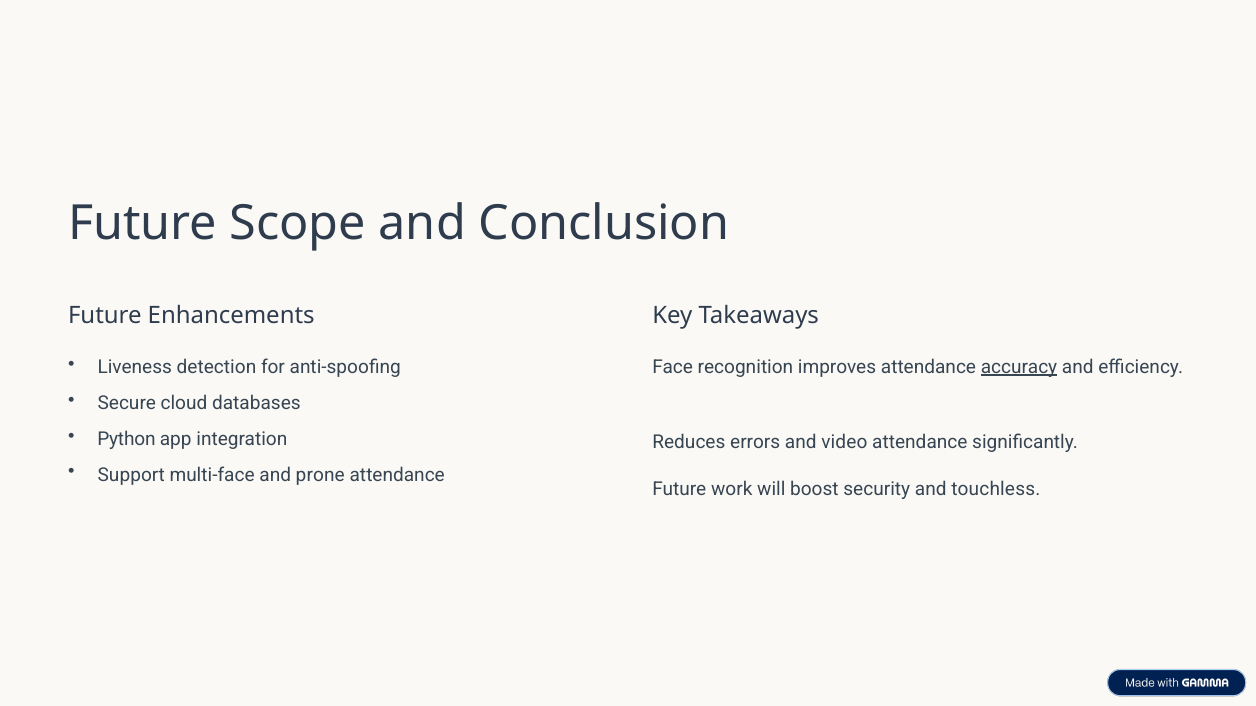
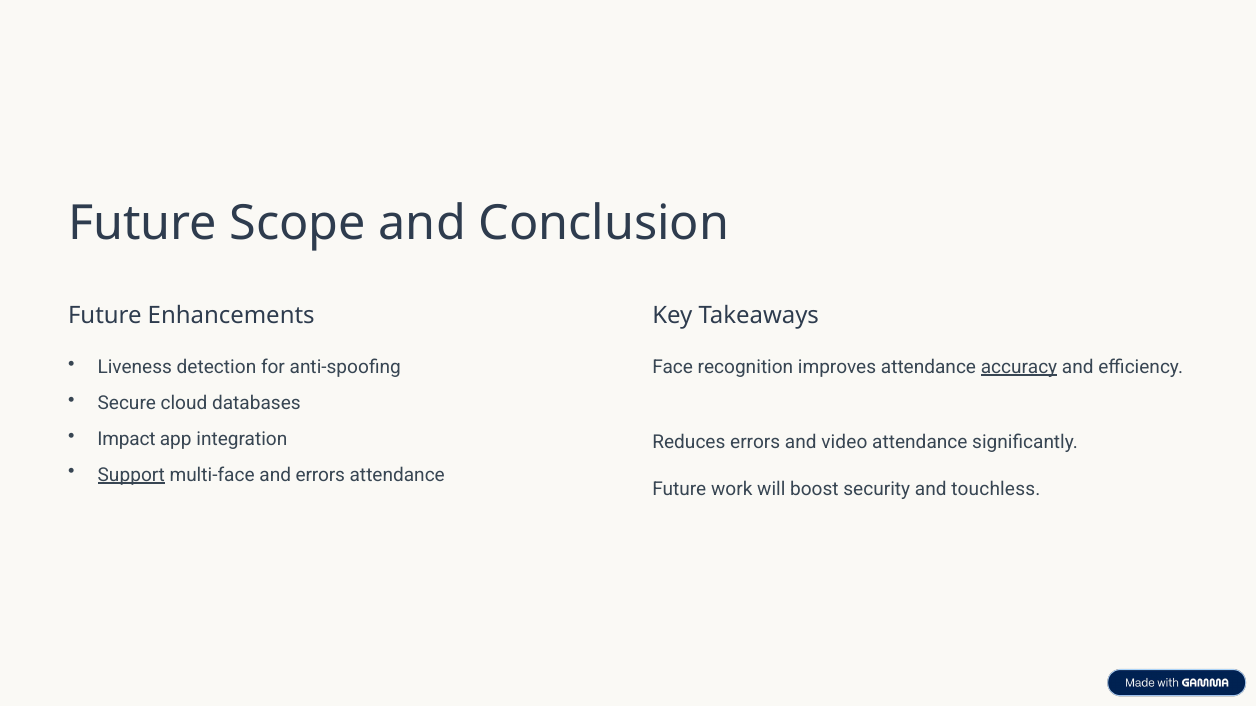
Python: Python -> Impact
Support underline: none -> present
and prone: prone -> errors
